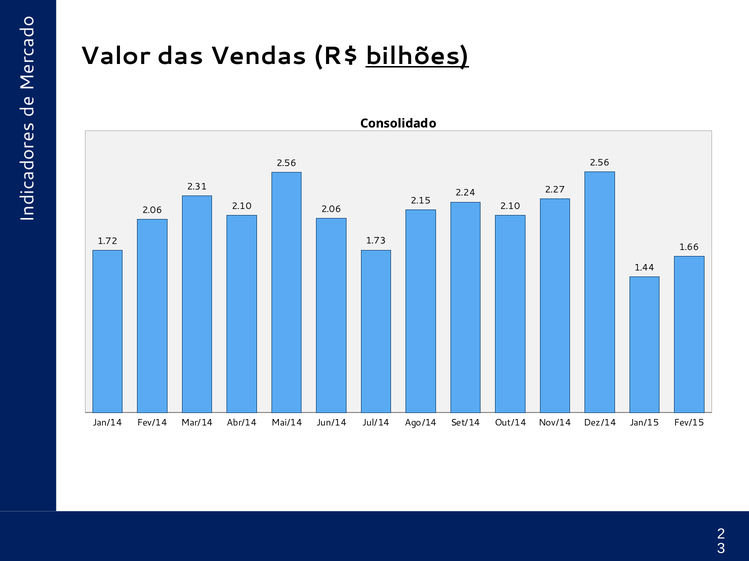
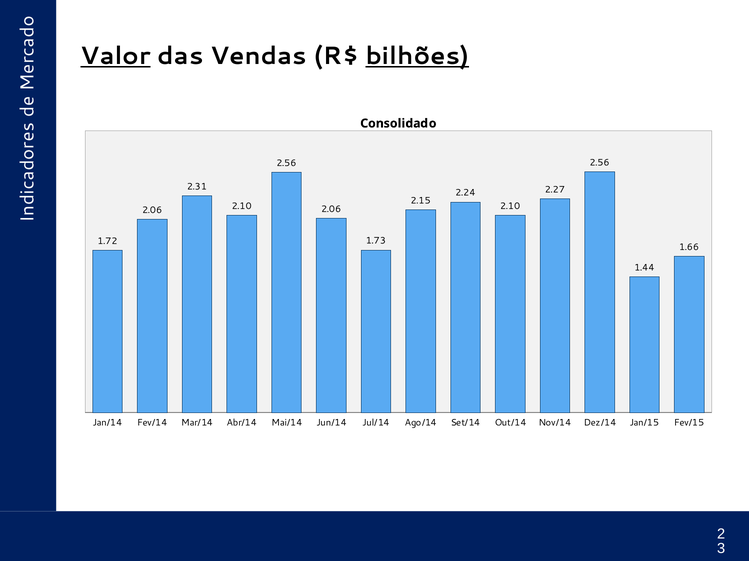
Valor underline: none -> present
